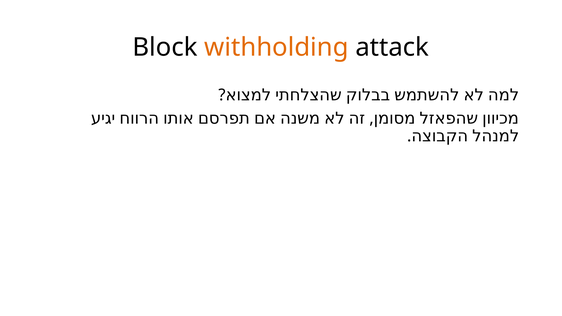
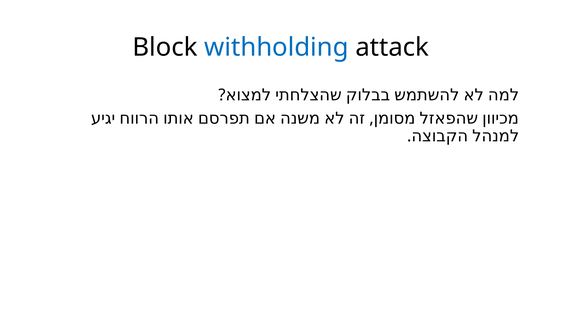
withholding colour: orange -> blue
